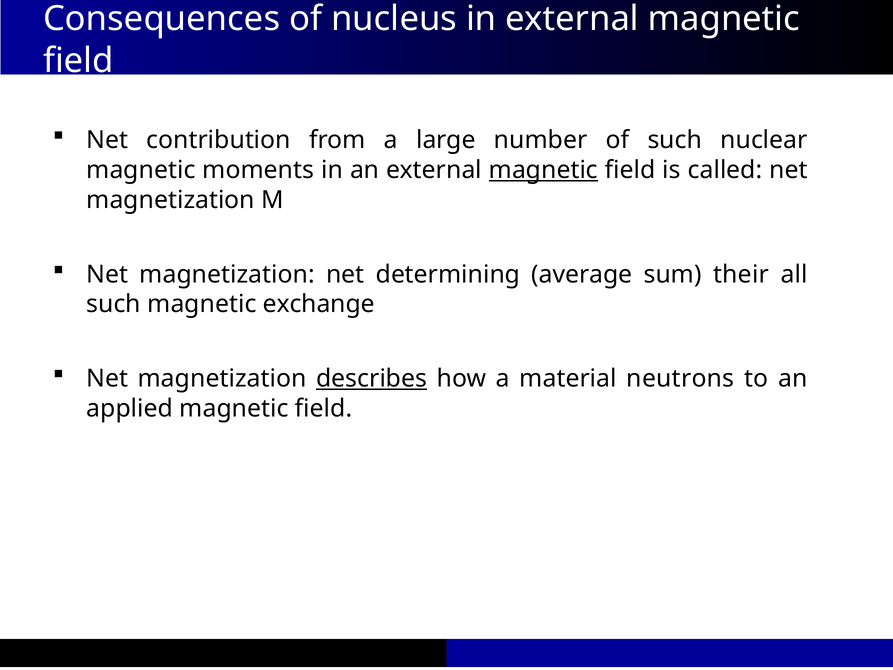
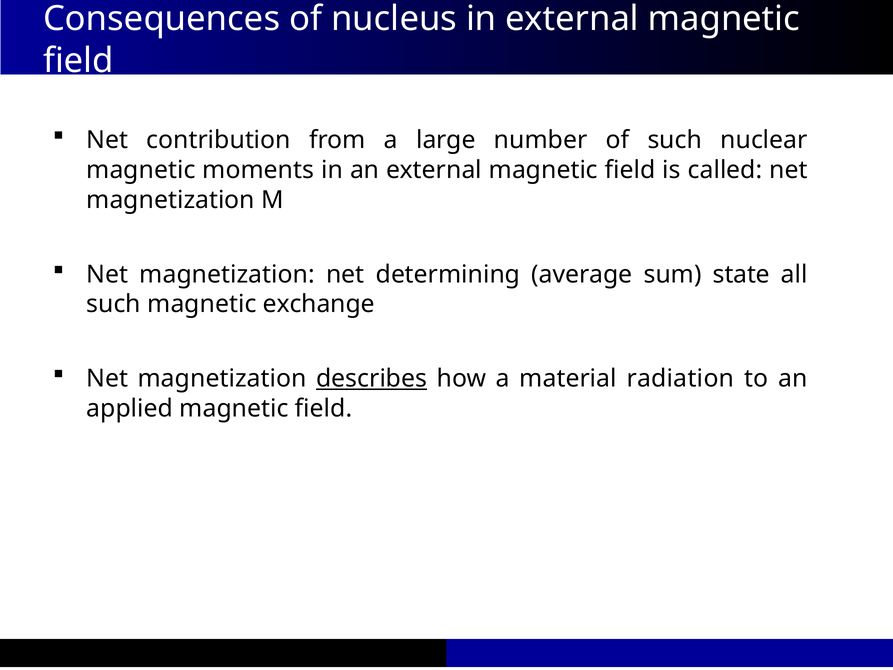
magnetic at (543, 170) underline: present -> none
their: their -> state
neutrons: neutrons -> radiation
